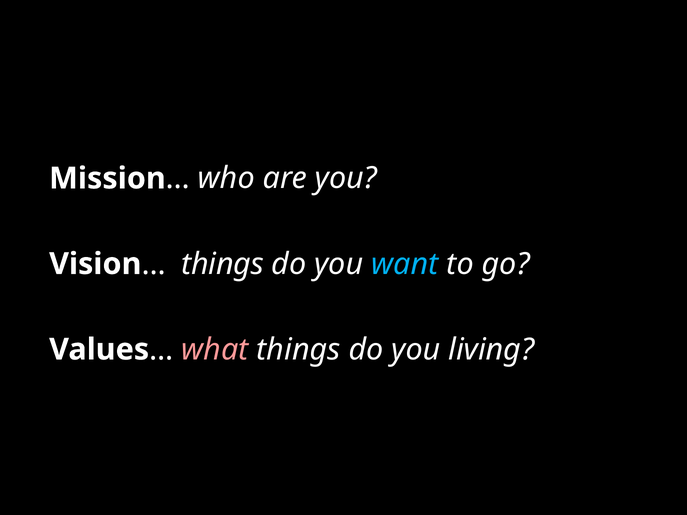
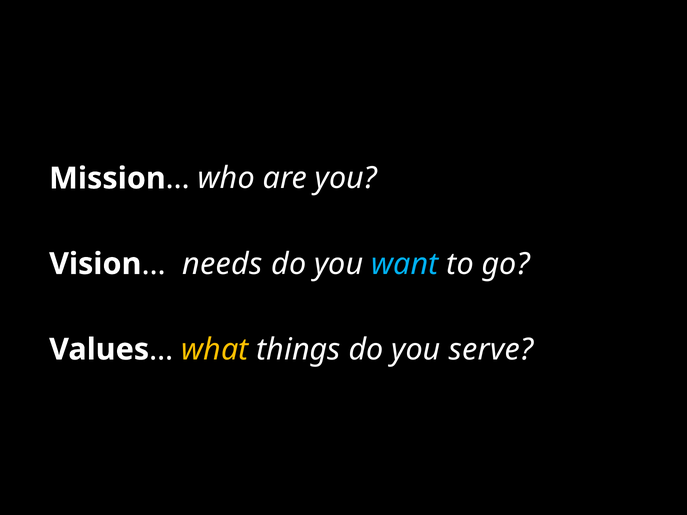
things at (223, 264): things -> needs
what colour: pink -> yellow
living: living -> serve
